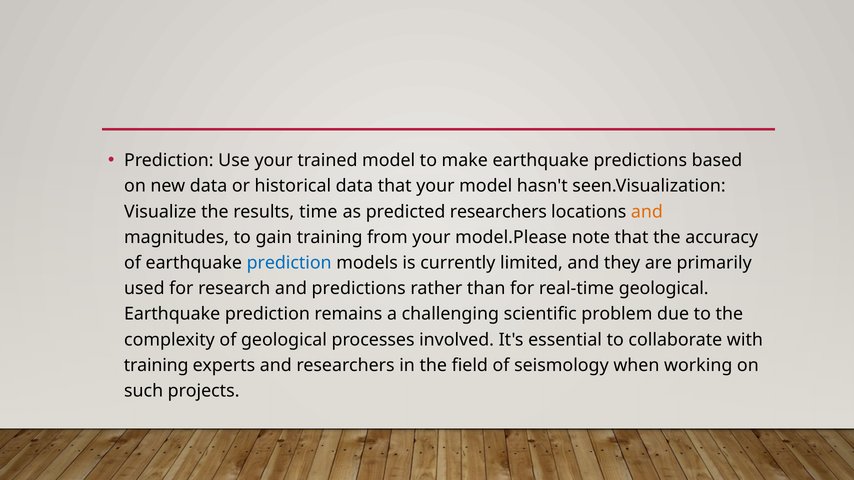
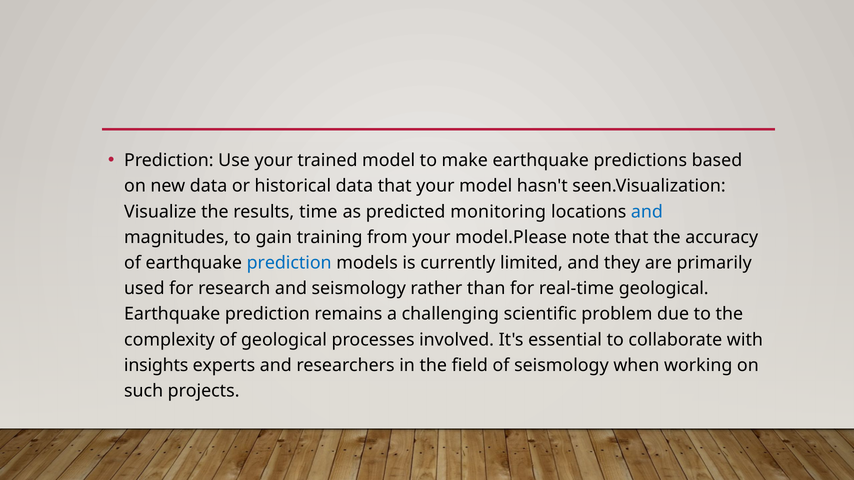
predicted researchers: researchers -> monitoring
and at (647, 212) colour: orange -> blue
and predictions: predictions -> seismology
training at (156, 366): training -> insights
